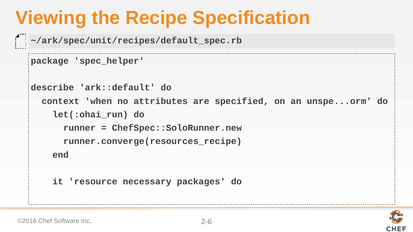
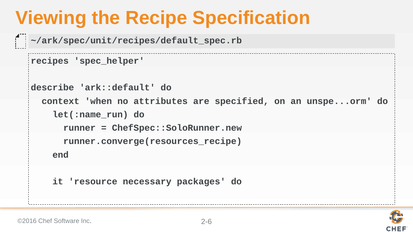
package: package -> recipes
let(:ohai_run: let(:ohai_run -> let(:name_run
